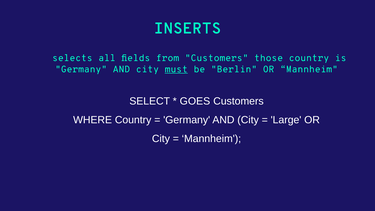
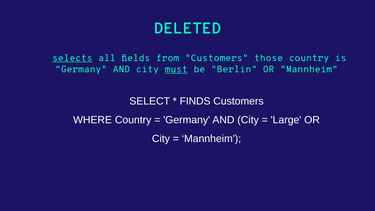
INSERTS: INSERTS -> DELETED
selects underline: none -> present
GOES: GOES -> FINDS
